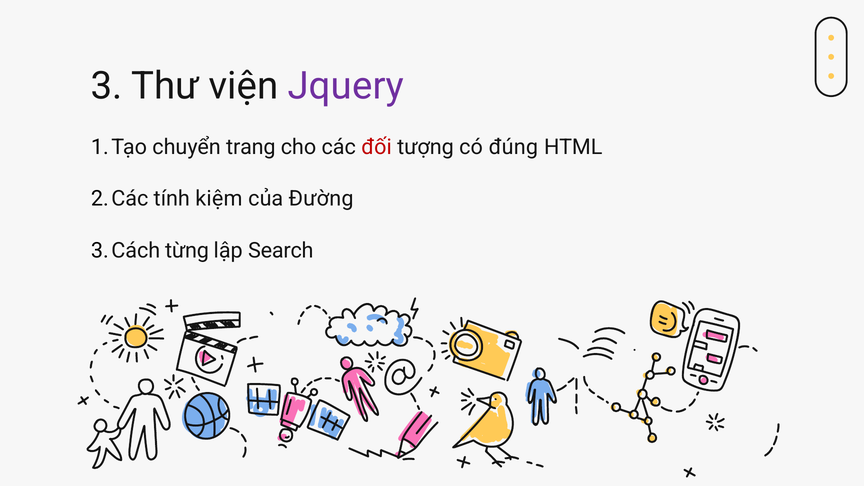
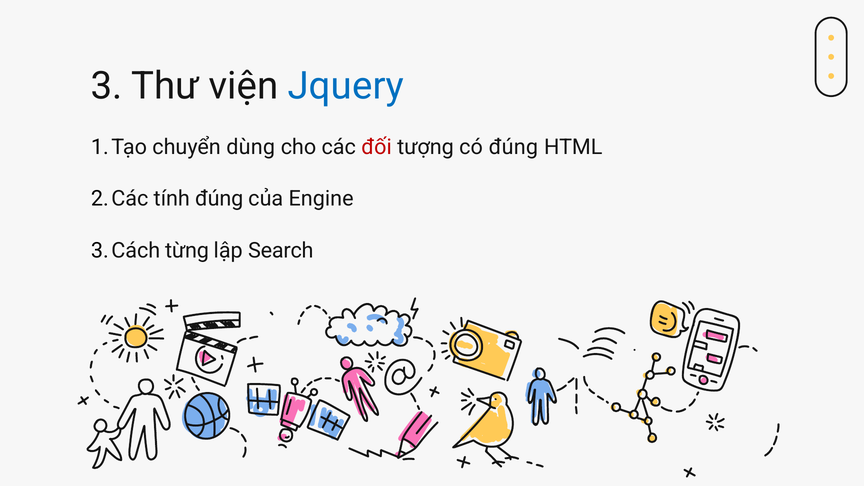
Jquery colour: purple -> blue
trang: trang -> dùng
tính kiệm: kiệm -> đúng
Đường: Đường -> Engine
